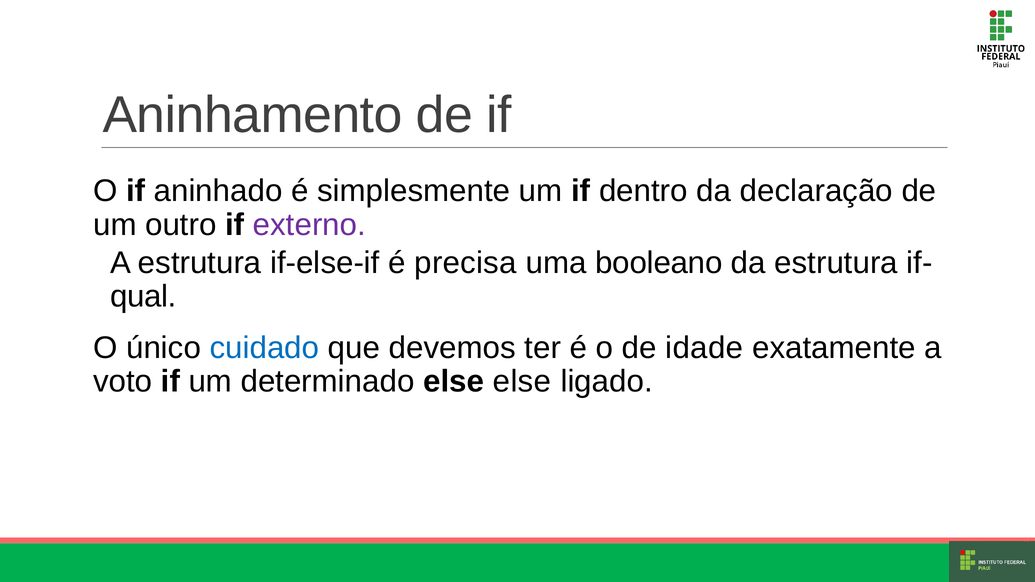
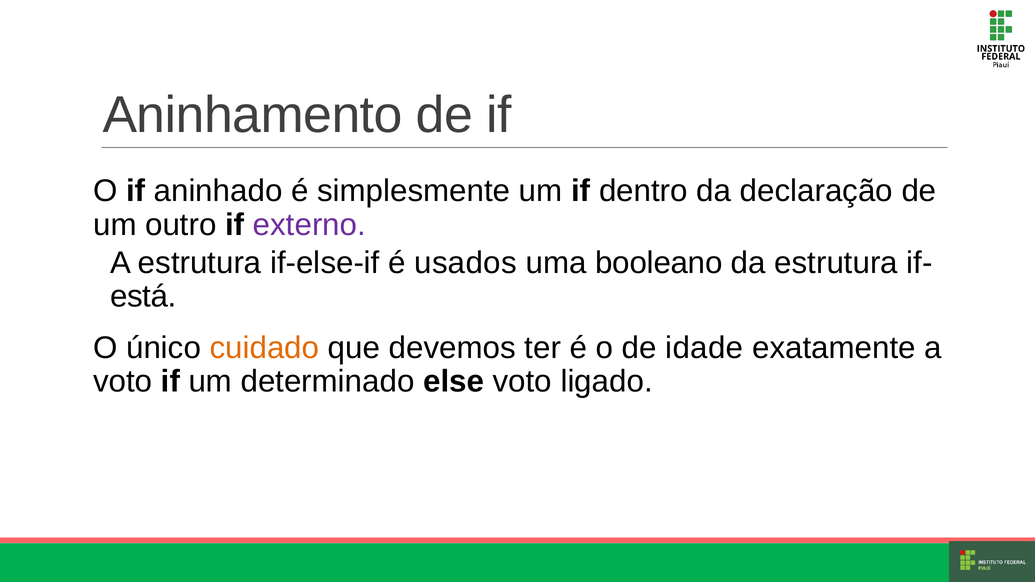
precisa: precisa -> usados
qual: qual -> está
cuidado colour: blue -> orange
else else: else -> voto
